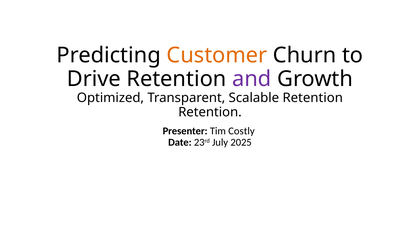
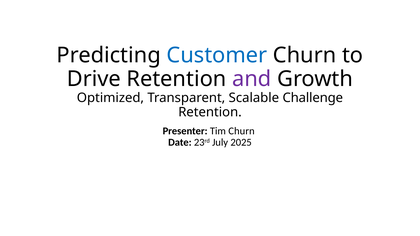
Customer colour: orange -> blue
Scalable Retention: Retention -> Challenge
Tim Costly: Costly -> Churn
